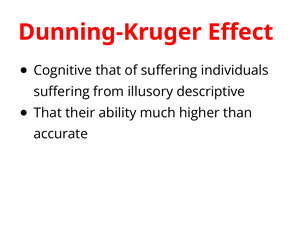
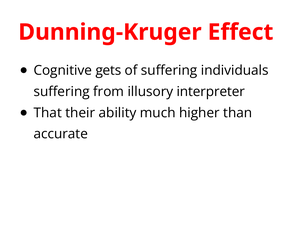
Cognitive that: that -> gets
descriptive: descriptive -> interpreter
